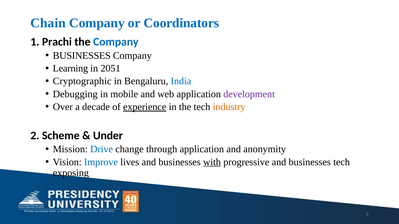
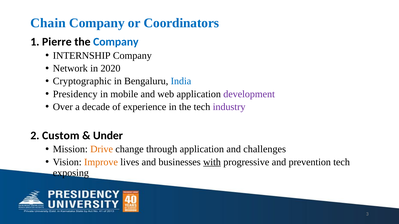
Prachi: Prachi -> Pierre
BUSINESSES at (82, 56): BUSINESSES -> INTERNSHIP
Learning: Learning -> Network
2051: 2051 -> 2020
Debugging: Debugging -> Presidency
experience underline: present -> none
industry colour: orange -> purple
Scheme: Scheme -> Custom
Drive colour: blue -> orange
anonymity: anonymity -> challenges
Improve colour: blue -> orange
progressive and businesses: businesses -> prevention
